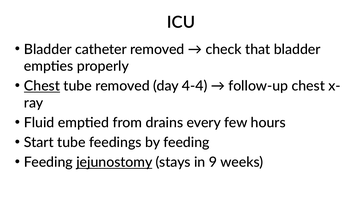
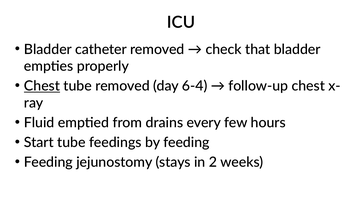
4-4: 4-4 -> 6-4
jejunostomy underline: present -> none
9: 9 -> 2
